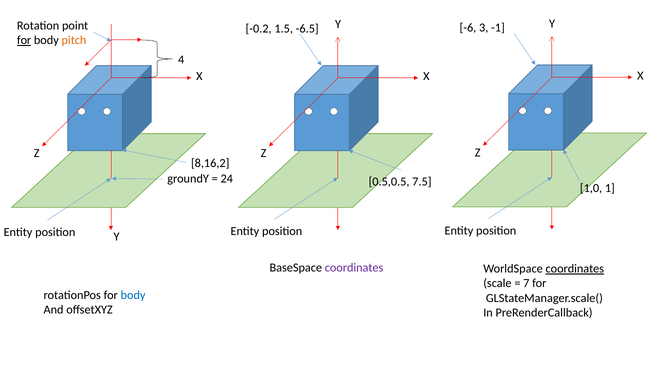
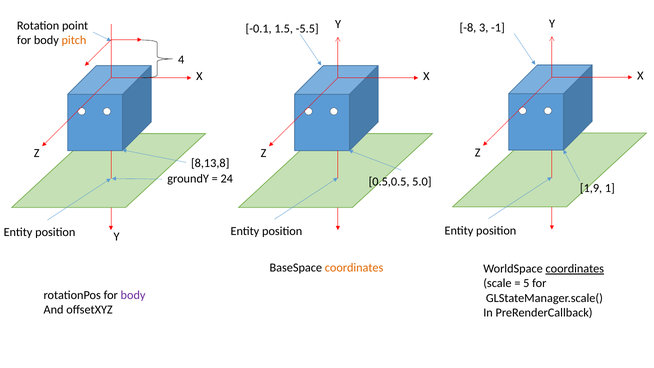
-6: -6 -> -8
-0.2: -0.2 -> -0.1
-6.5: -6.5 -> -5.5
for at (24, 40) underline: present -> none
8,16,2: 8,16,2 -> 8,13,8
7.5: 7.5 -> 5.0
1,0: 1,0 -> 1,9
coordinates at (354, 268) colour: purple -> orange
7: 7 -> 5
body at (133, 295) colour: blue -> purple
